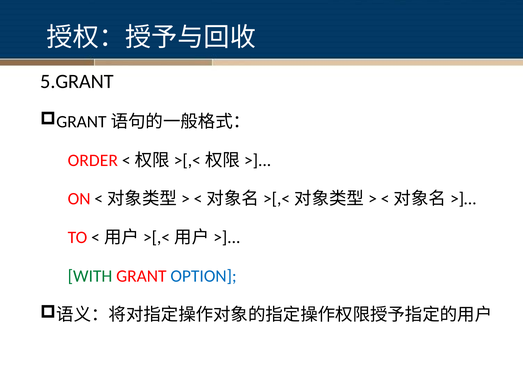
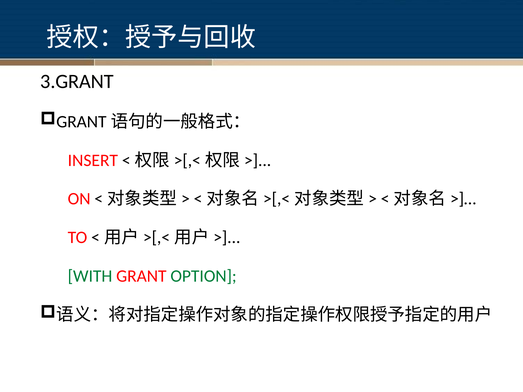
5.GRANT: 5.GRANT -> 3.GRANT
ORDER: ORDER -> INSERT
OPTION colour: blue -> green
